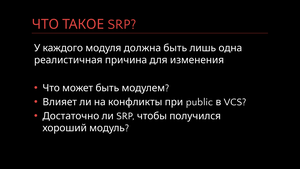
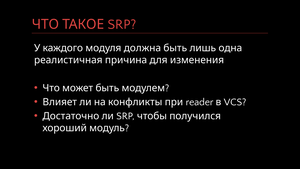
public: public -> reader
